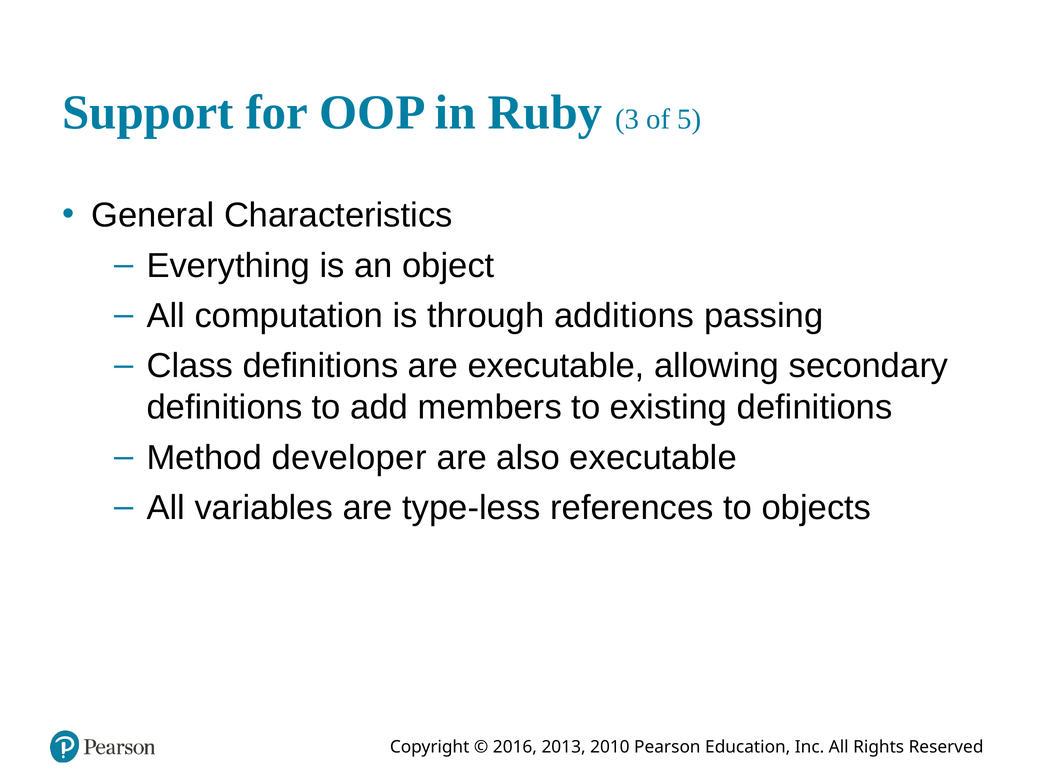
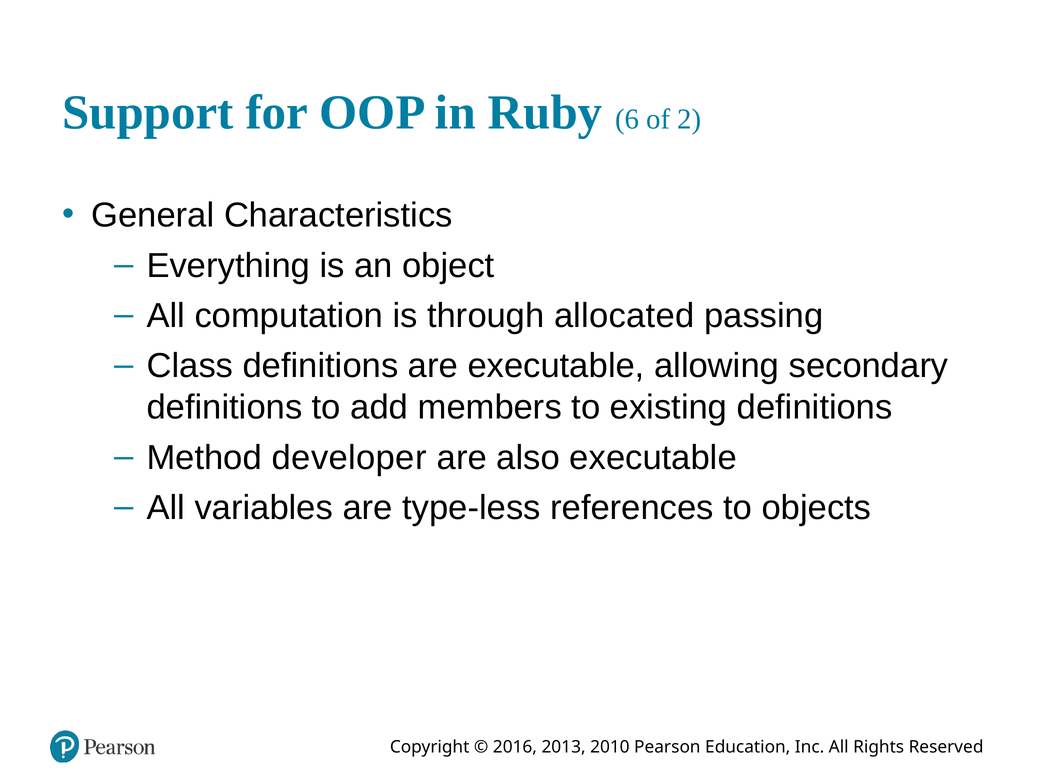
3: 3 -> 6
5: 5 -> 2
additions: additions -> allocated
